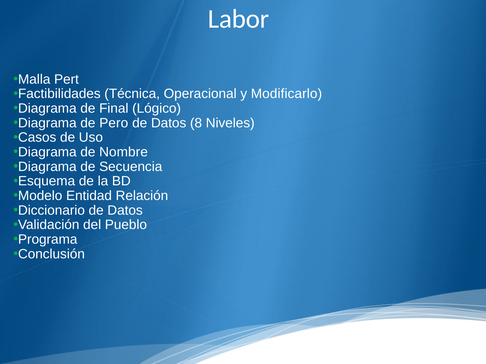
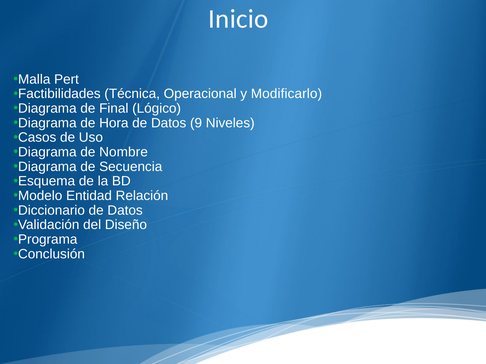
Labor: Labor -> Inicio
Pero: Pero -> Hora
8: 8 -> 9
Pueblo: Pueblo -> Diseño
